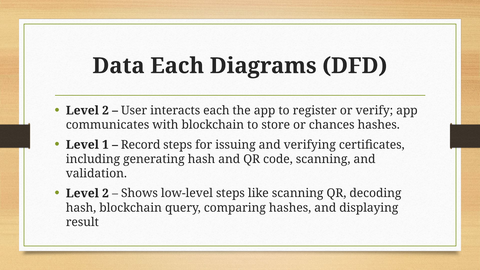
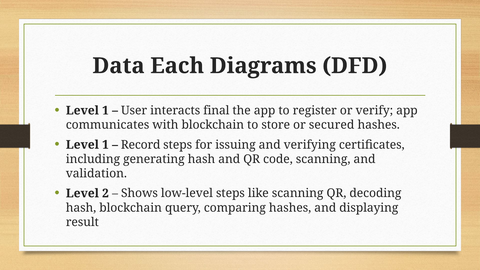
2 at (105, 111): 2 -> 1
interacts each: each -> final
chances: chances -> secured
